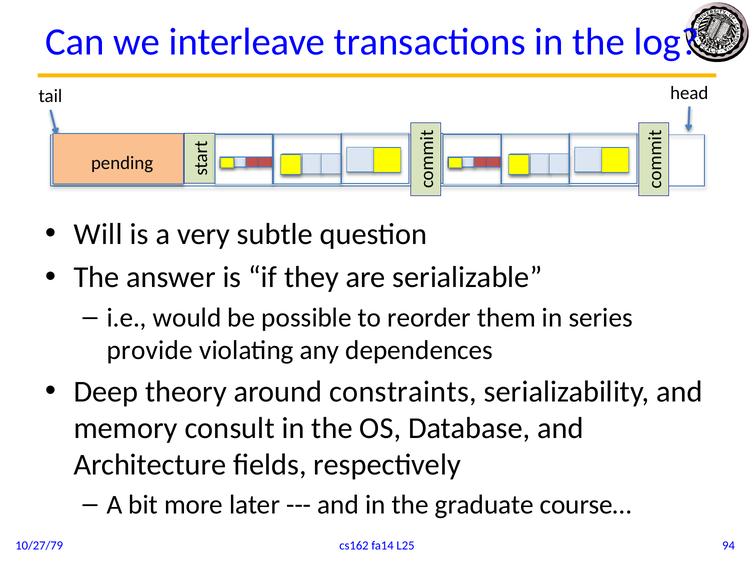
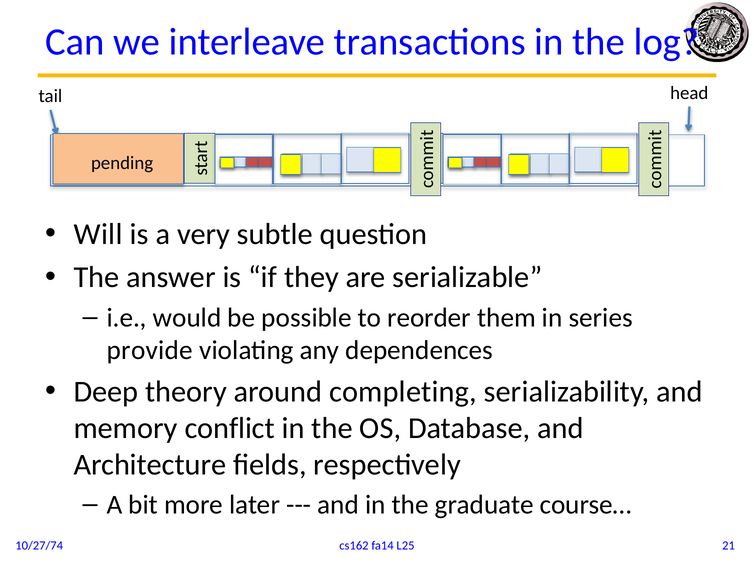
constraints: constraints -> completing
consult: consult -> conflict
94: 94 -> 21
10/27/79: 10/27/79 -> 10/27/74
